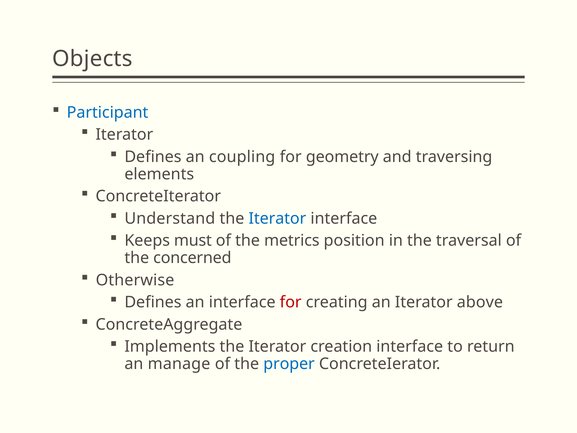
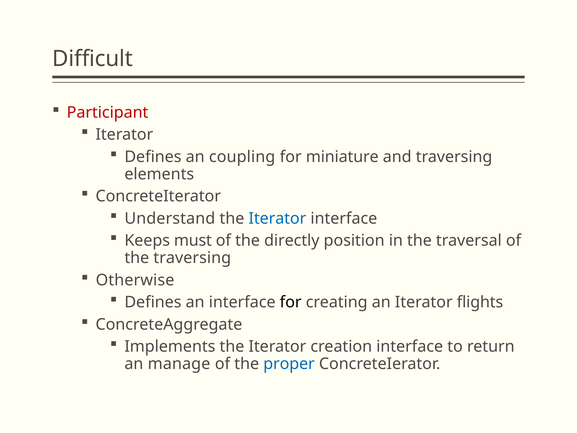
Objects: Objects -> Difficult
Participant colour: blue -> red
geometry: geometry -> miniature
metrics: metrics -> directly
the concerned: concerned -> traversing
for at (291, 302) colour: red -> black
above: above -> flights
